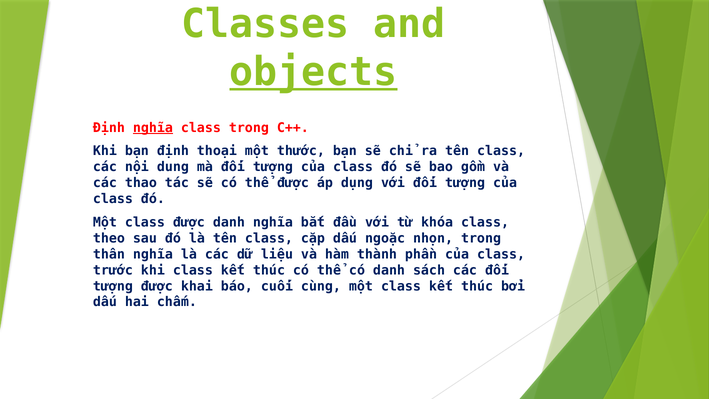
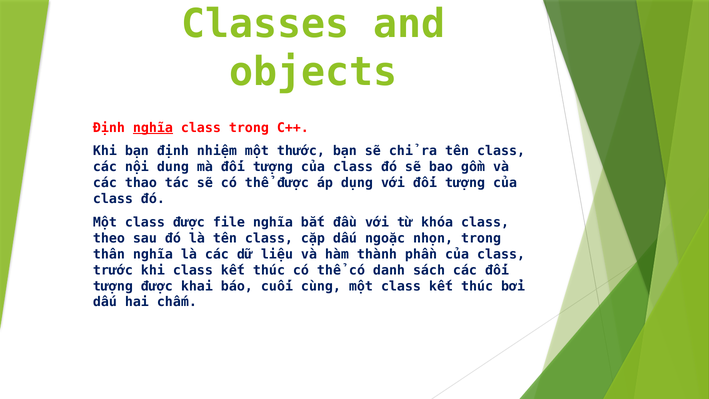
objects underline: present -> none
thoại: thoại -> nhiệm
được danh: danh -> file
